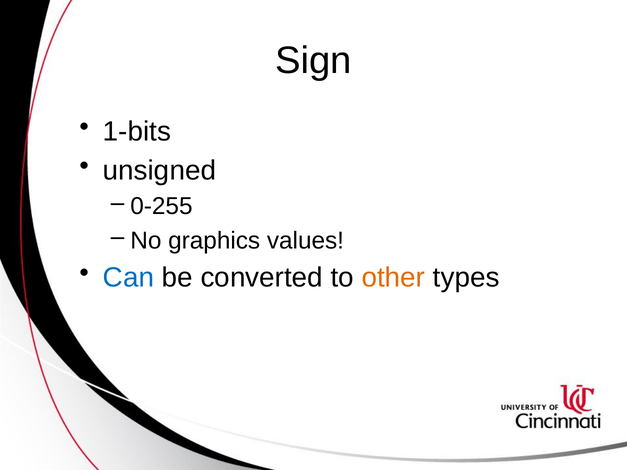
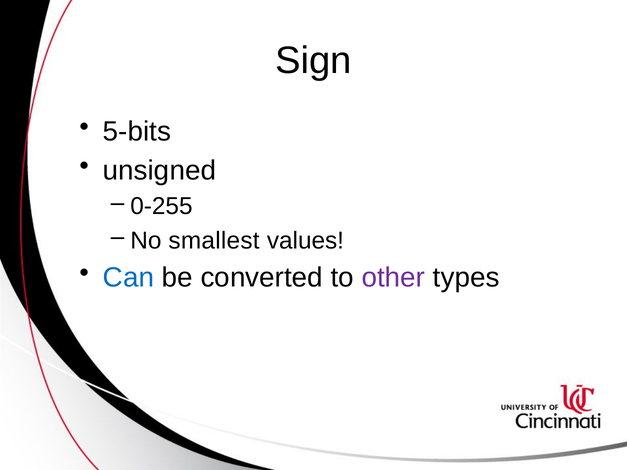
1-bits: 1-bits -> 5-bits
graphics: graphics -> smallest
other colour: orange -> purple
